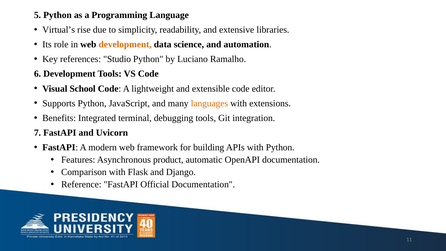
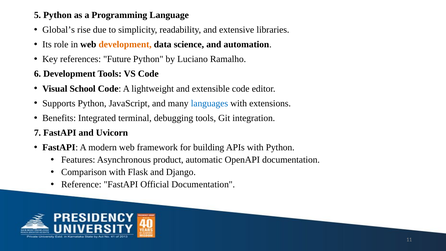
Virtual’s: Virtual’s -> Global’s
Studio: Studio -> Future
languages colour: orange -> blue
